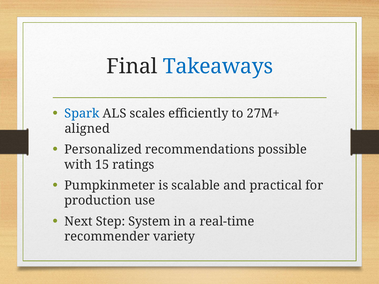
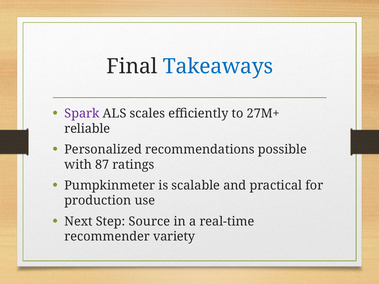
Spark colour: blue -> purple
aligned: aligned -> reliable
15: 15 -> 87
System: System -> Source
